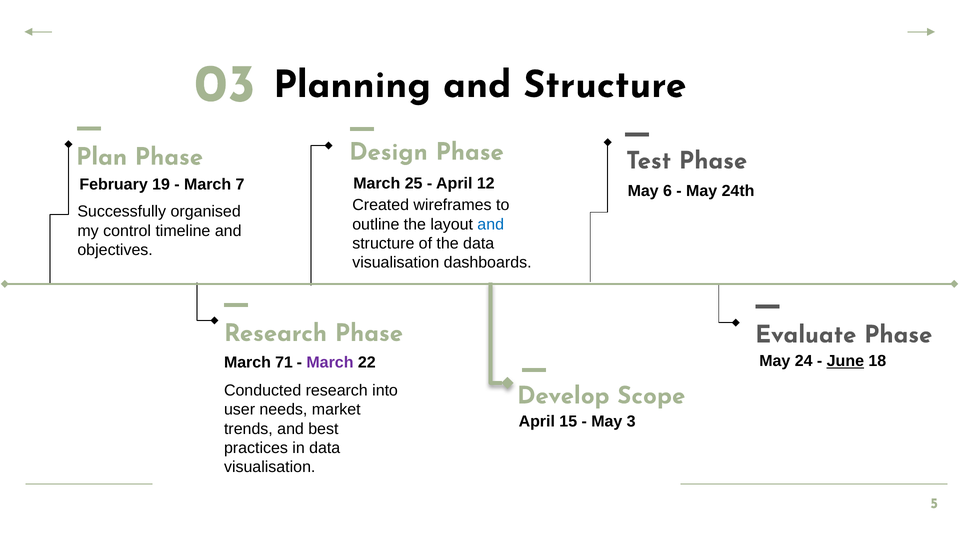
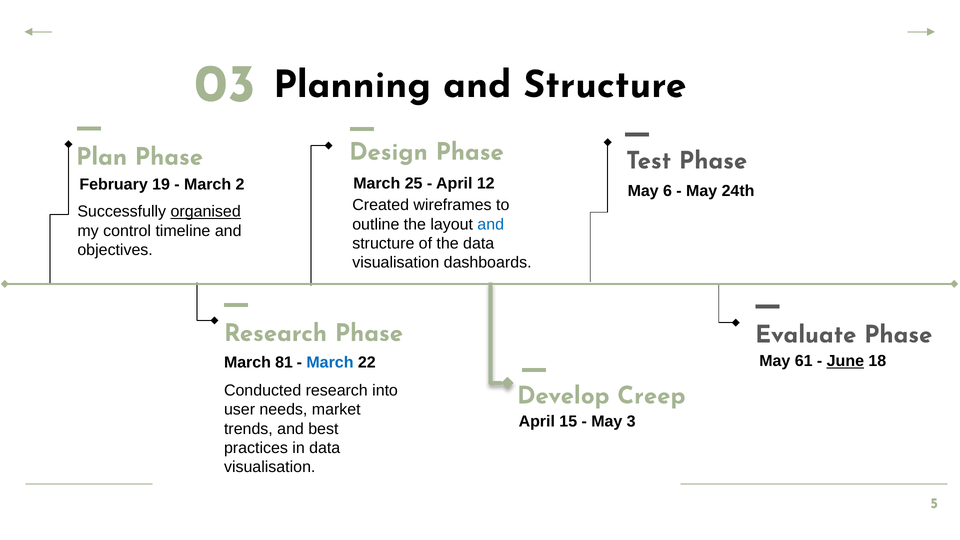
7: 7 -> 2
organised underline: none -> present
24: 24 -> 61
71: 71 -> 81
March at (330, 363) colour: purple -> blue
Scope: Scope -> Creep
